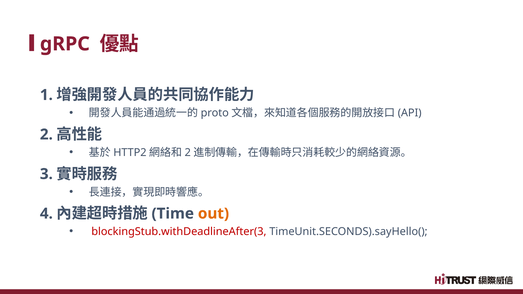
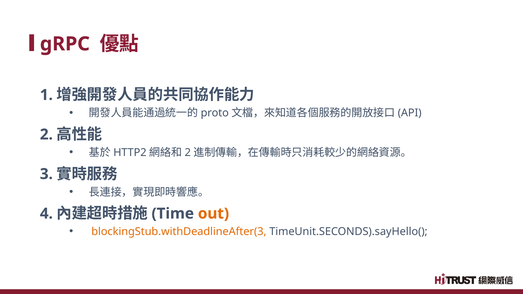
blockingStub.withDeadlineAfter(3 colour: red -> orange
